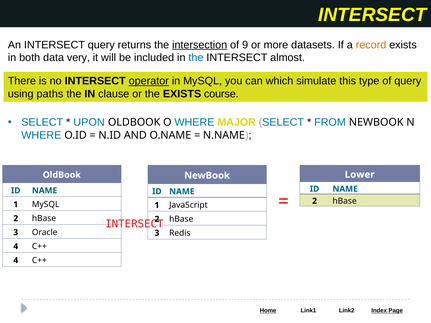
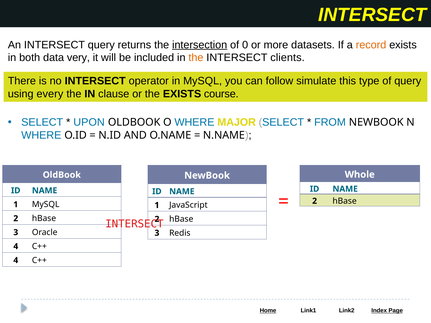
9: 9 -> 0
the at (196, 58) colour: blue -> orange
almost: almost -> clients
operator underline: present -> none
which: which -> follow
paths: paths -> every
Lower: Lower -> Whole
